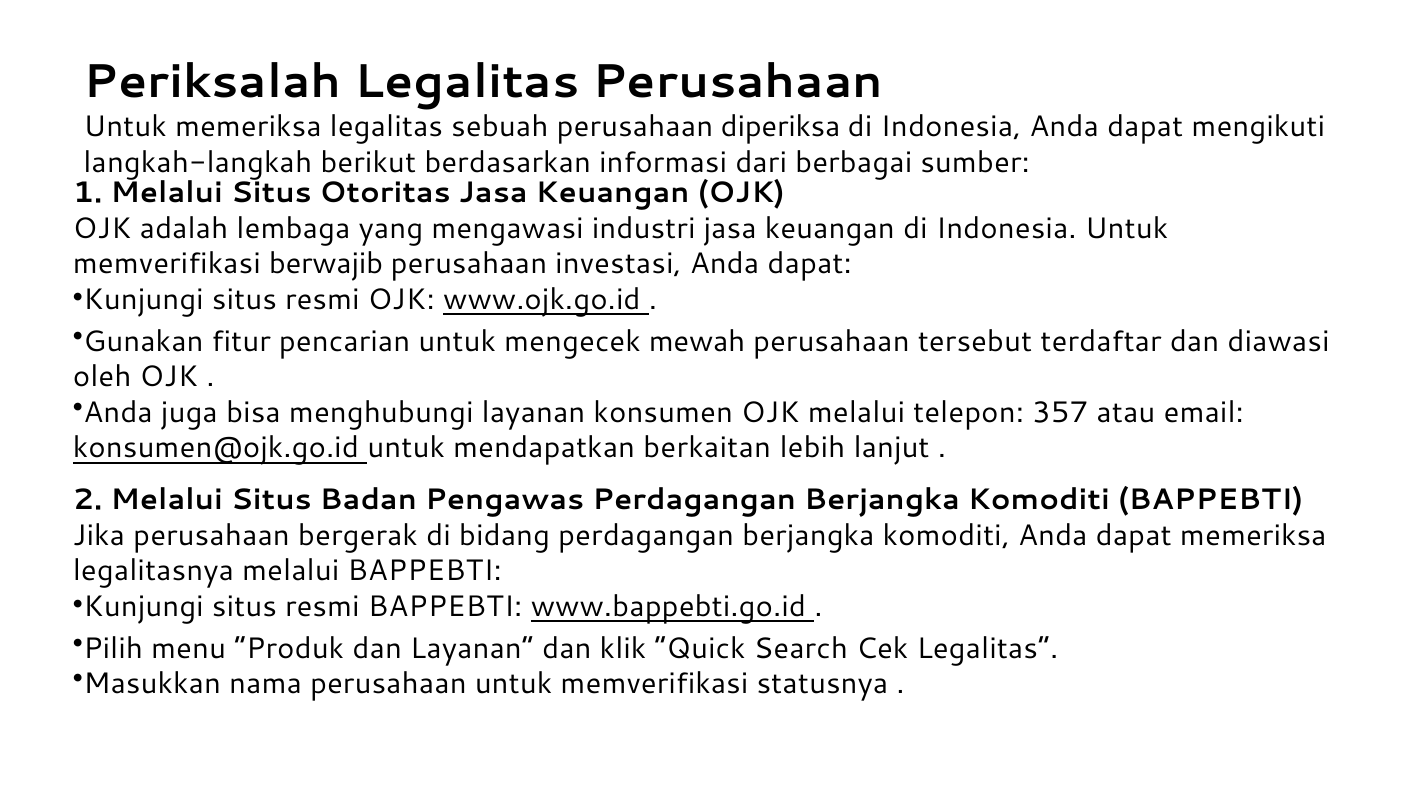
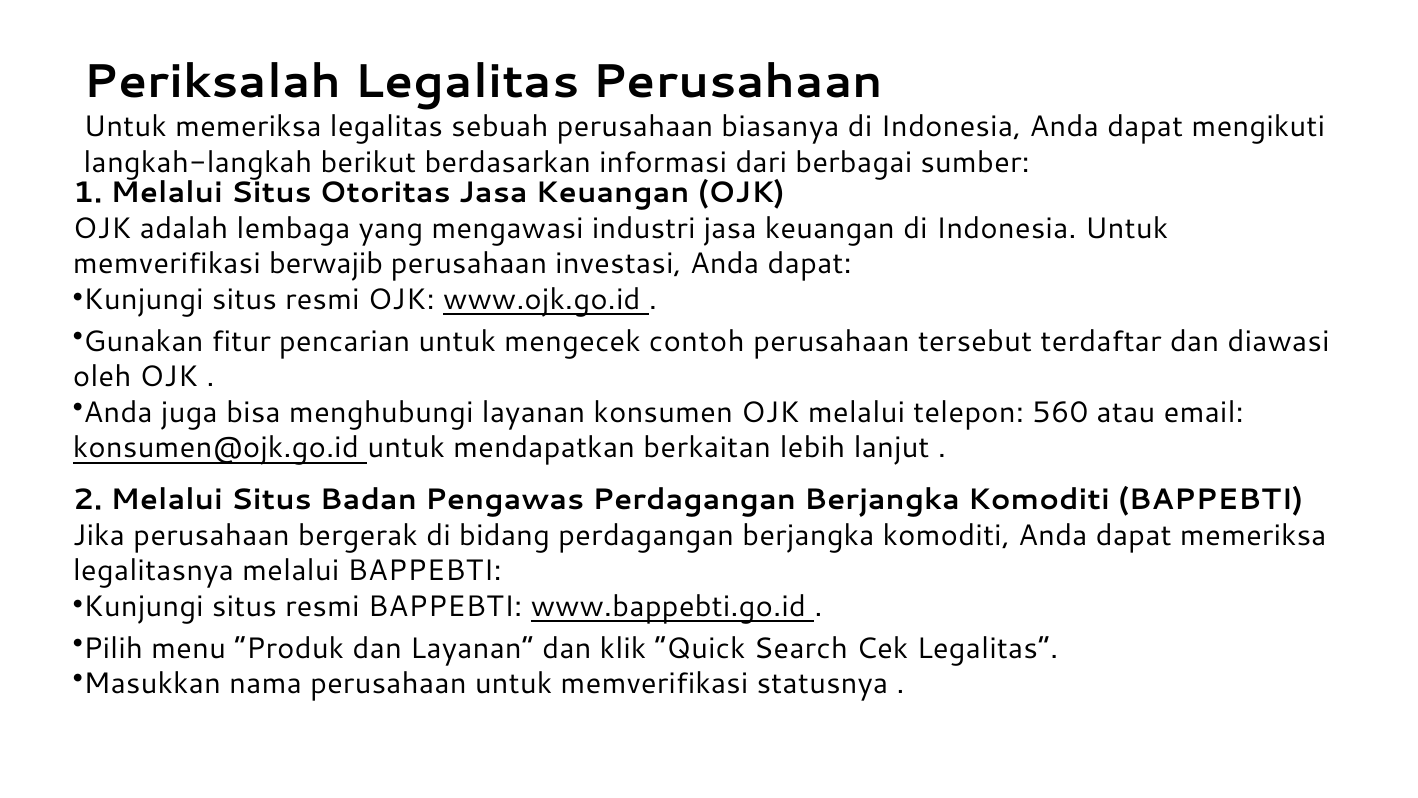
diperiksa: diperiksa -> biasanya
mewah: mewah -> contoh
357: 357 -> 560
